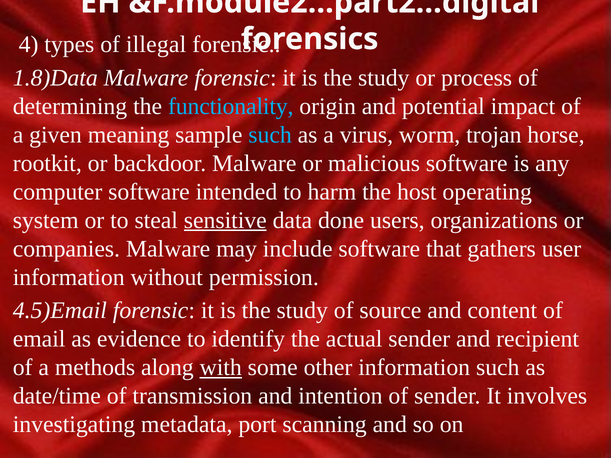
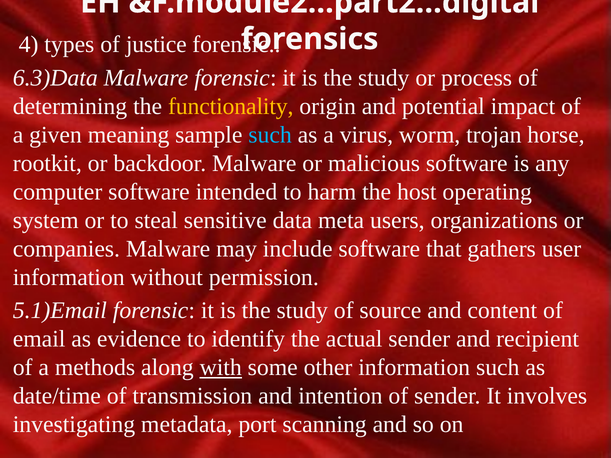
illegal: illegal -> justice
1.8)Data: 1.8)Data -> 6.3)Data
functionality colour: light blue -> yellow
sensitive underline: present -> none
done: done -> meta
4.5)Email: 4.5)Email -> 5.1)Email
